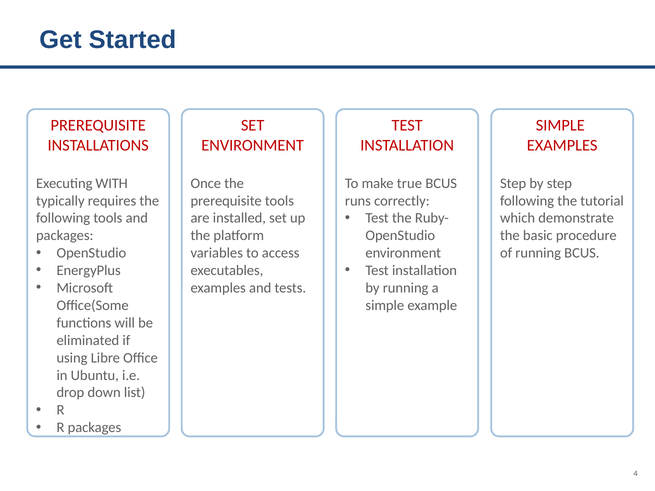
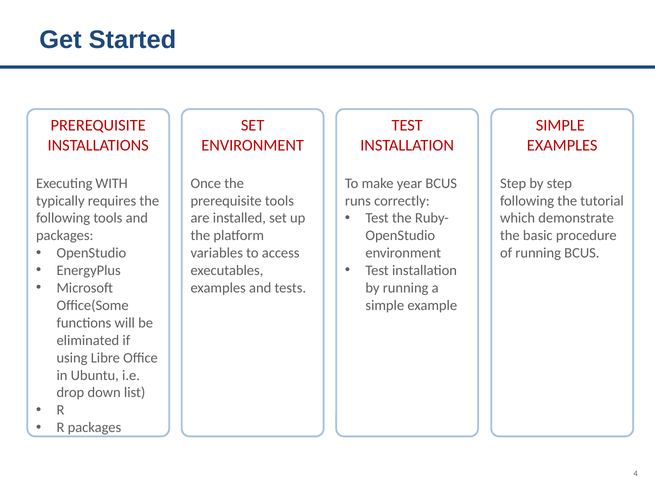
true: true -> year
